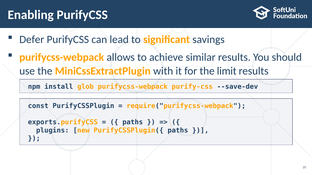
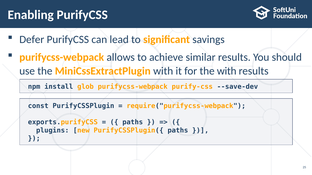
the limit: limit -> with
